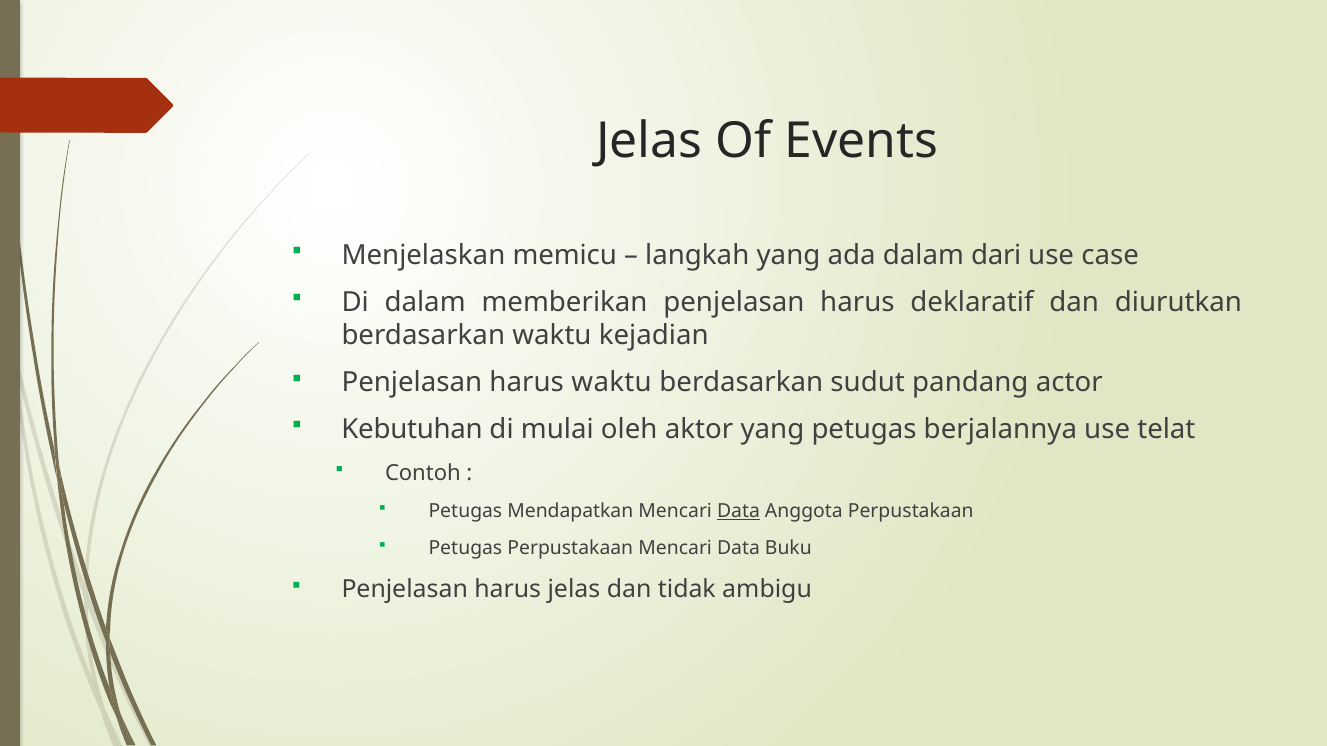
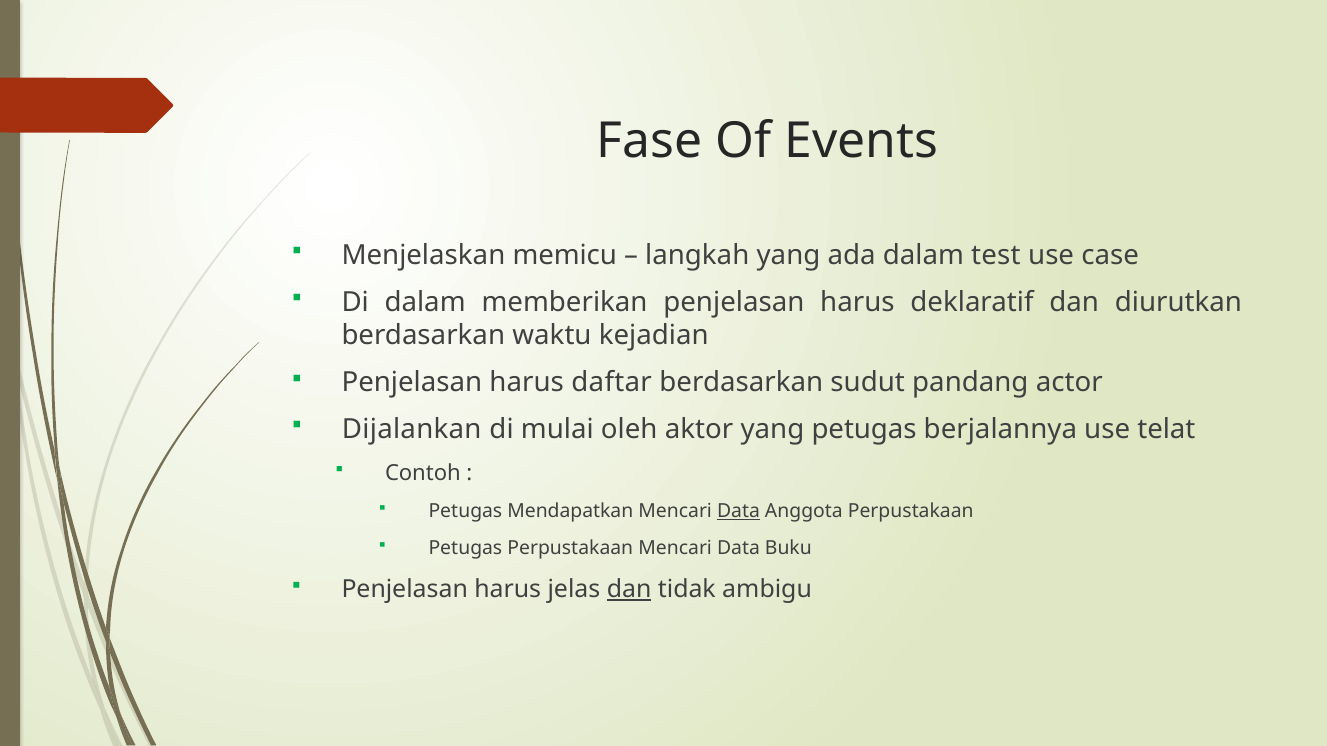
Jelas at (649, 141): Jelas -> Fase
dari: dari -> test
harus waktu: waktu -> daftar
Kebutuhan: Kebutuhan -> Dijalankan
dan at (629, 590) underline: none -> present
